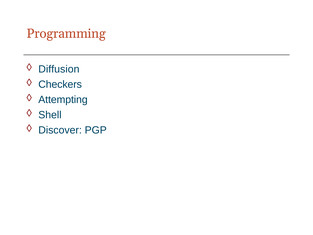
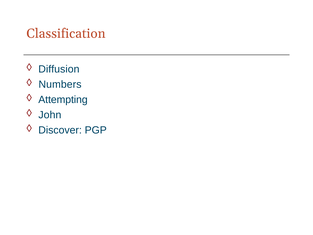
Programming: Programming -> Classification
Checkers: Checkers -> Numbers
Shell: Shell -> John
